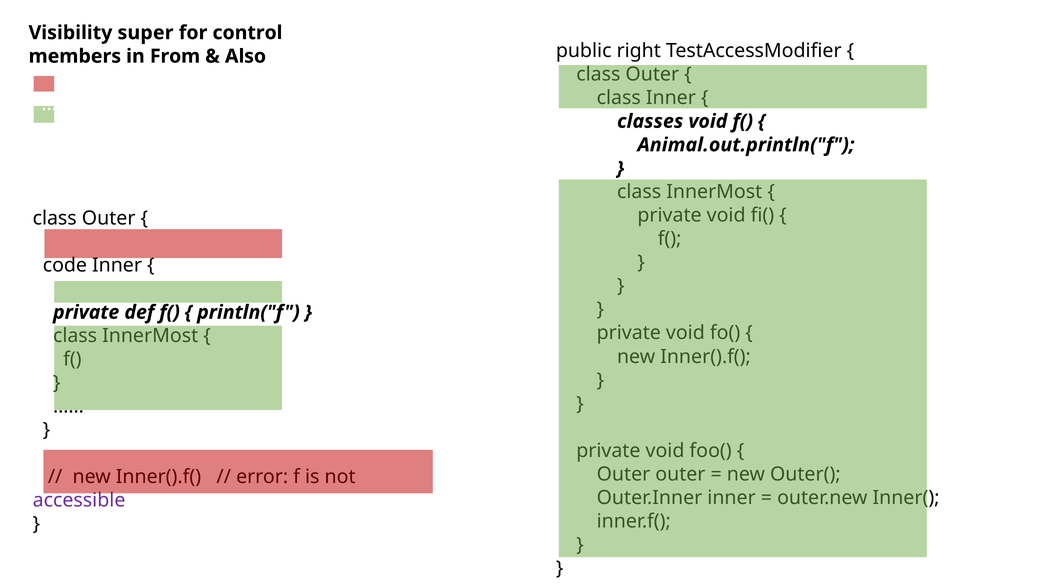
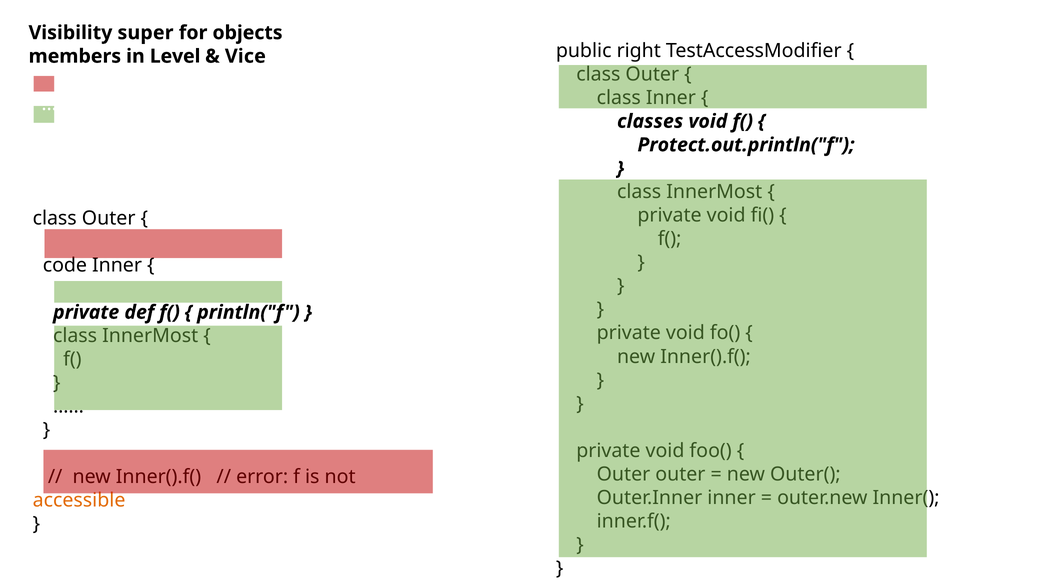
control: control -> objects
From: From -> Level
Also: Also -> Vice
Animal.out.println("f: Animal.out.println("f -> Protect.out.println("f
accessible colour: purple -> orange
